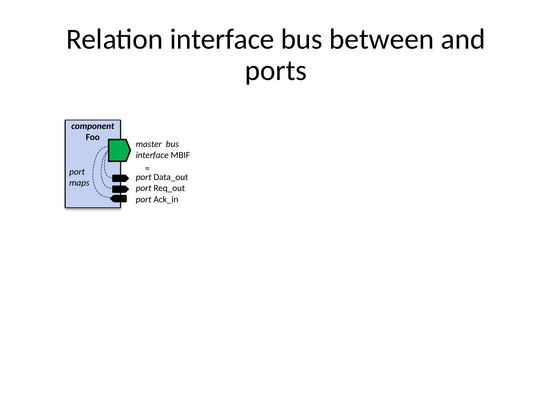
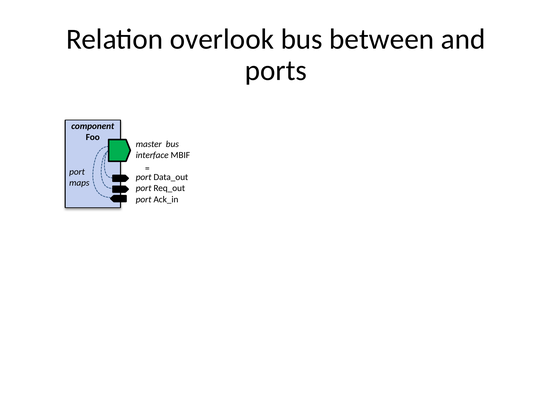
Relation interface: interface -> overlook
